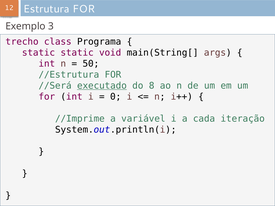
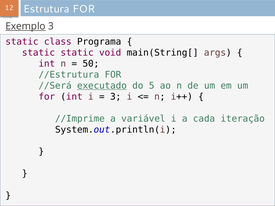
Exemplo underline: none -> present
trecho at (22, 42): trecho -> static
8: 8 -> 5
0 at (116, 97): 0 -> 3
